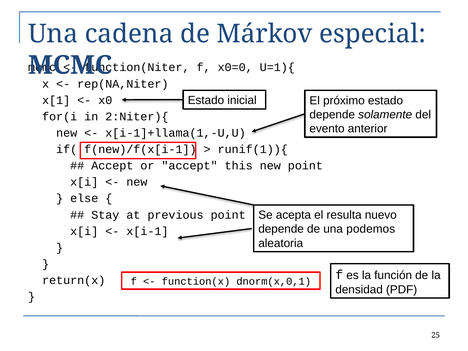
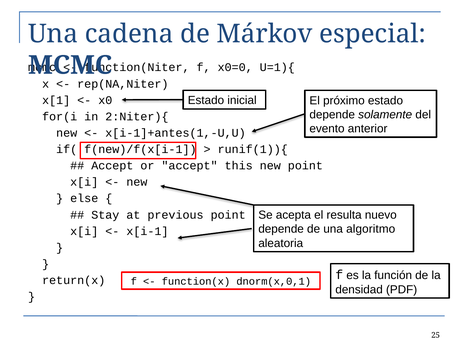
x[i-1]+llama(1,-U,U: x[i-1]+llama(1,-U,U -> x[i-1]+antes(1,-U,U
podemos: podemos -> algoritmo
